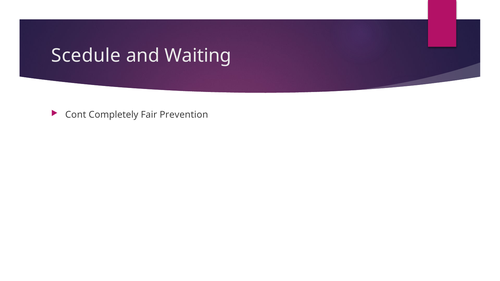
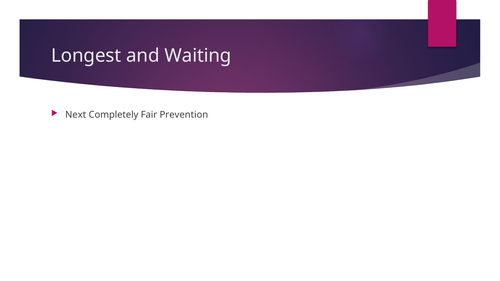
Scedule: Scedule -> Longest
Cont: Cont -> Next
